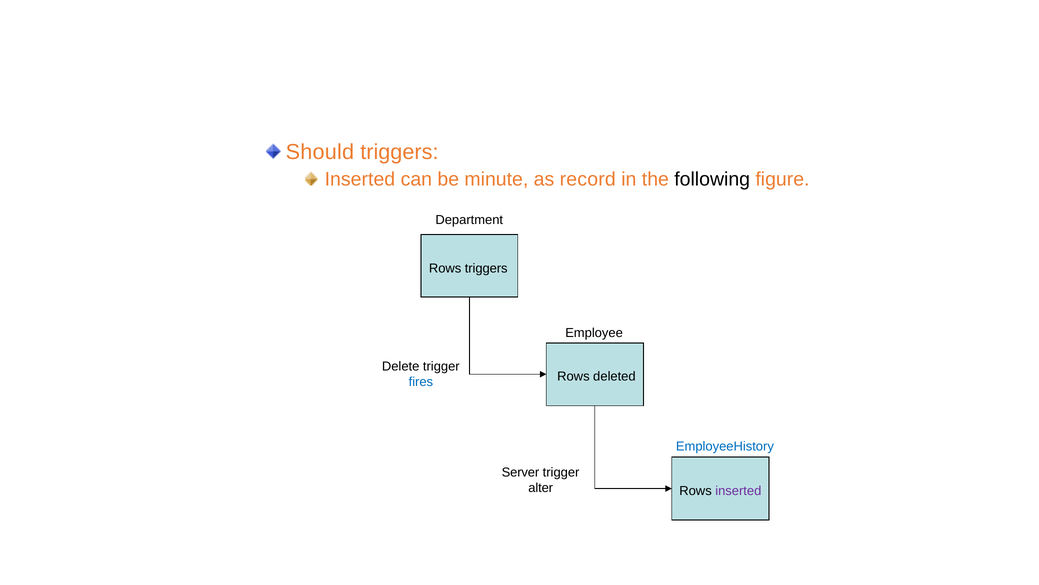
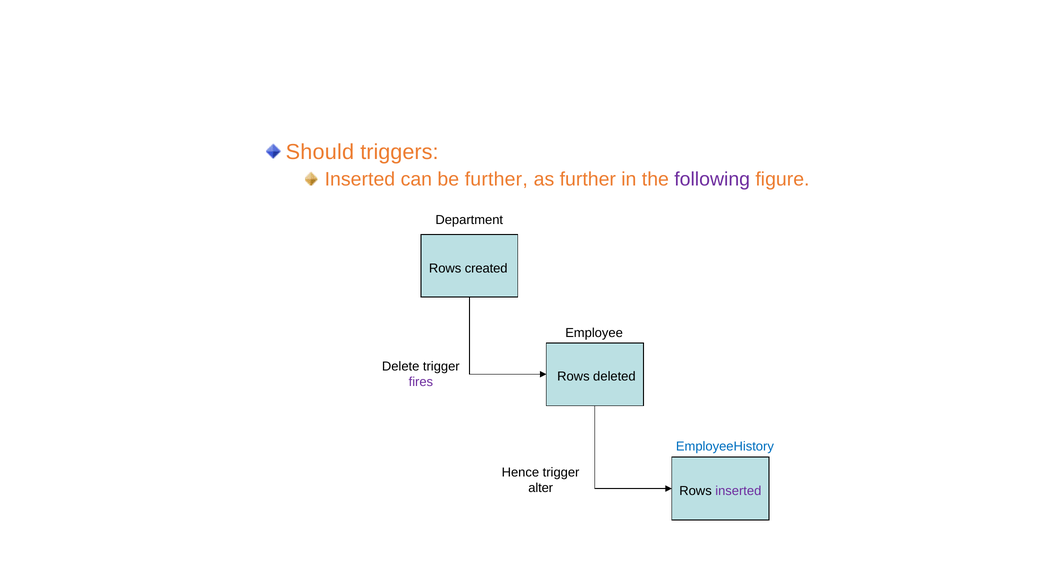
be minute: minute -> further
as record: record -> further
following colour: black -> purple
Rows triggers: triggers -> created
fires colour: blue -> purple
Server: Server -> Hence
